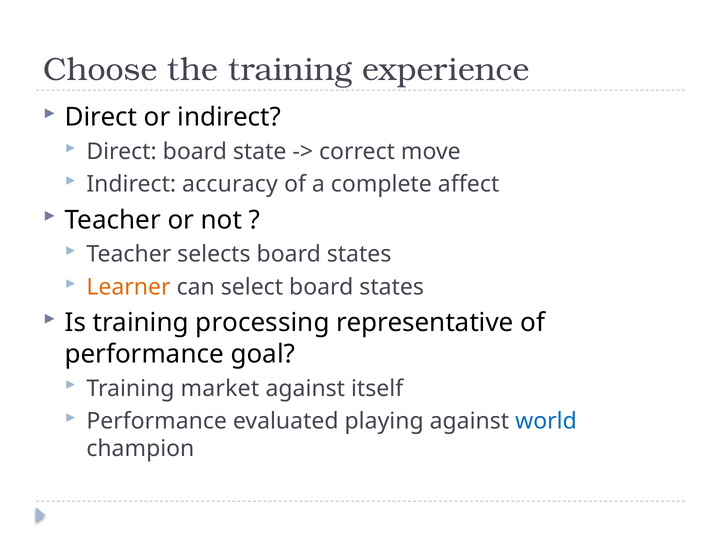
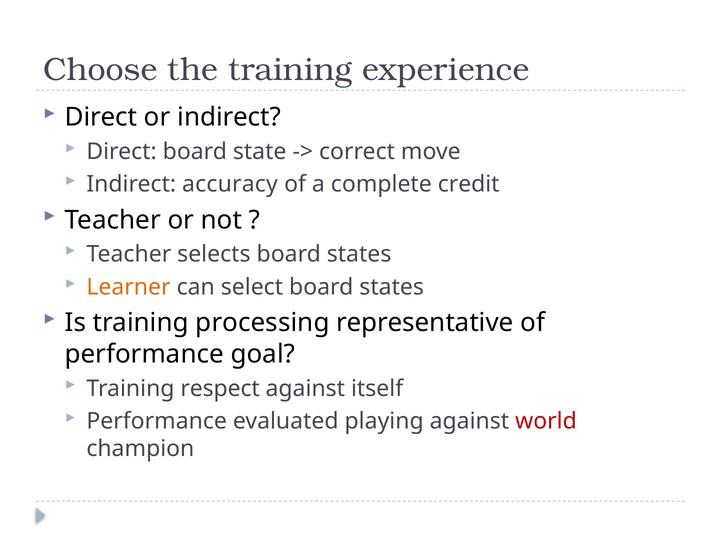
affect: affect -> credit
market: market -> respect
world colour: blue -> red
